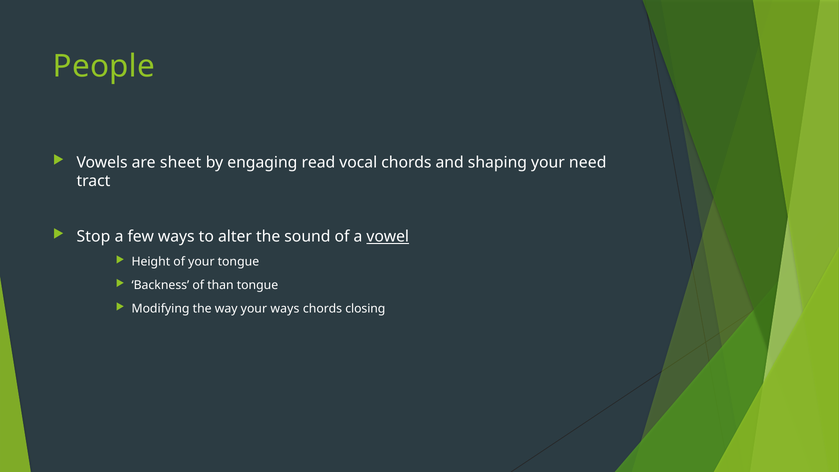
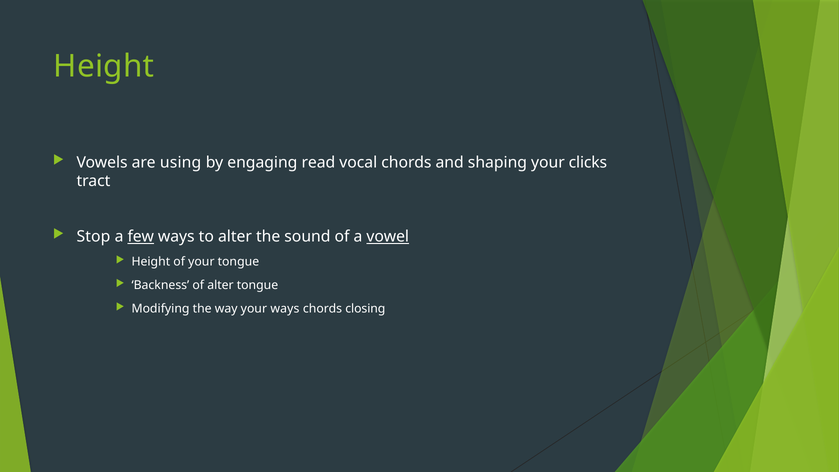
People at (104, 66): People -> Height
sheet: sheet -> using
need: need -> clicks
few underline: none -> present
of than: than -> alter
